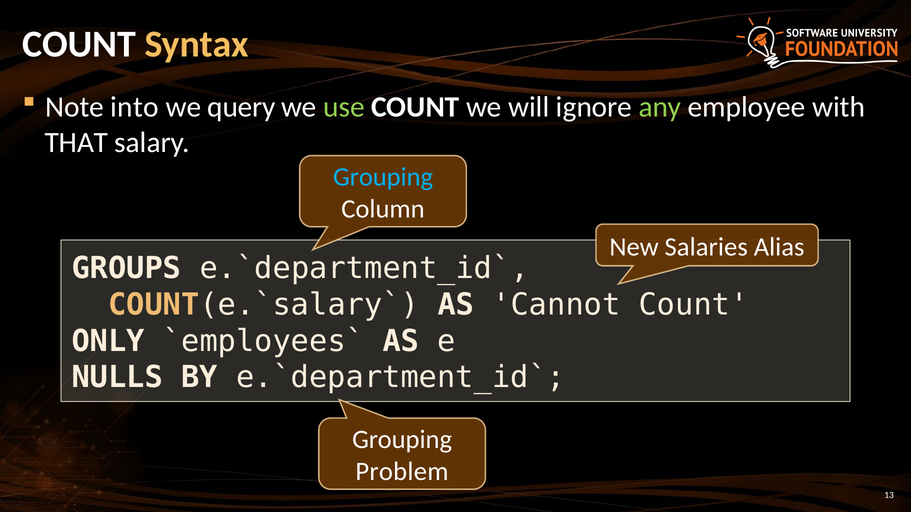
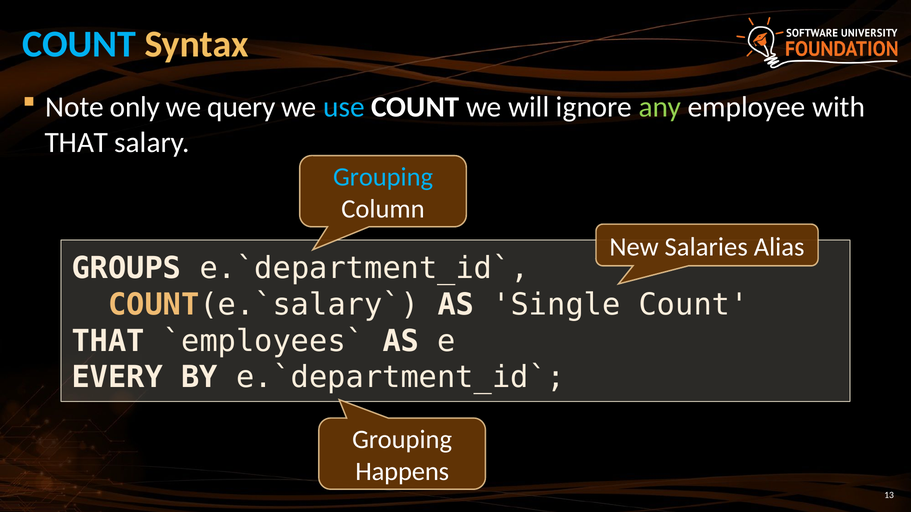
COUNT at (79, 44) colour: white -> light blue
into: into -> only
use colour: light green -> light blue
Cannot: Cannot -> Single
ONLY at (108, 341): ONLY -> THAT
NULLS: NULLS -> EVERY
Problem: Problem -> Happens
